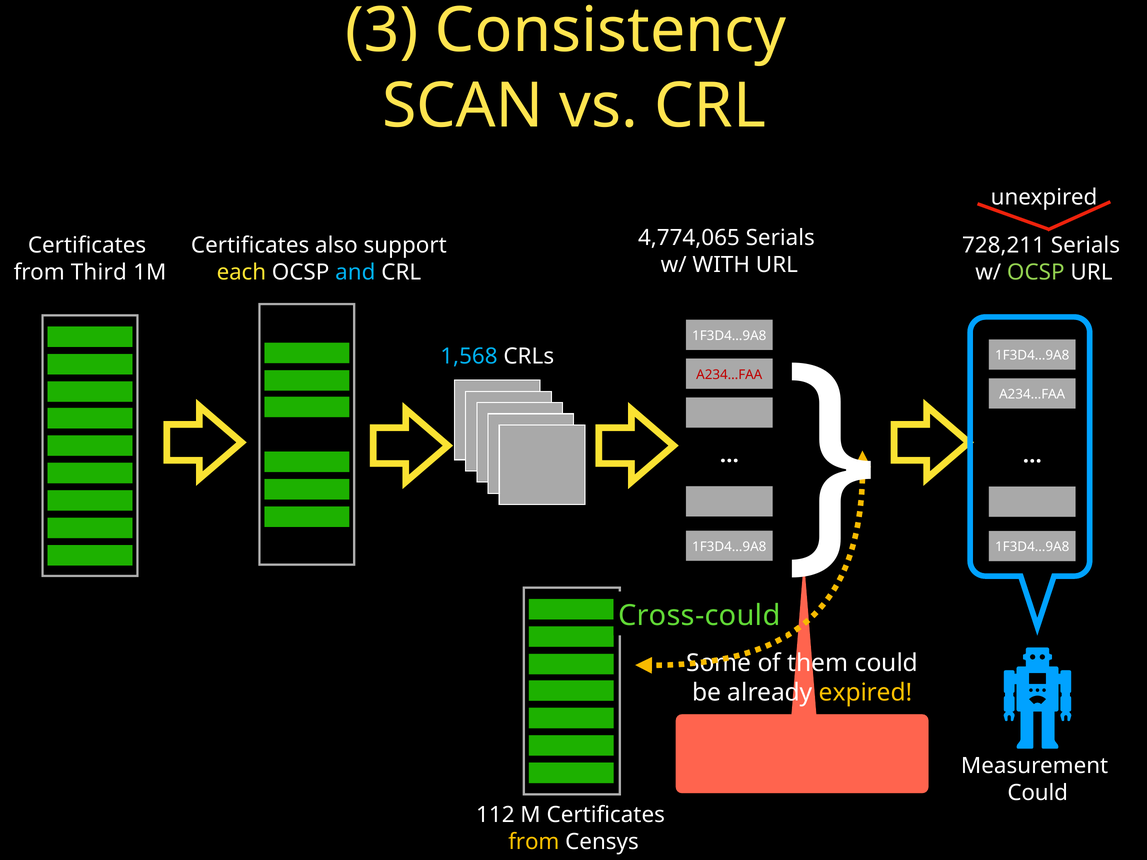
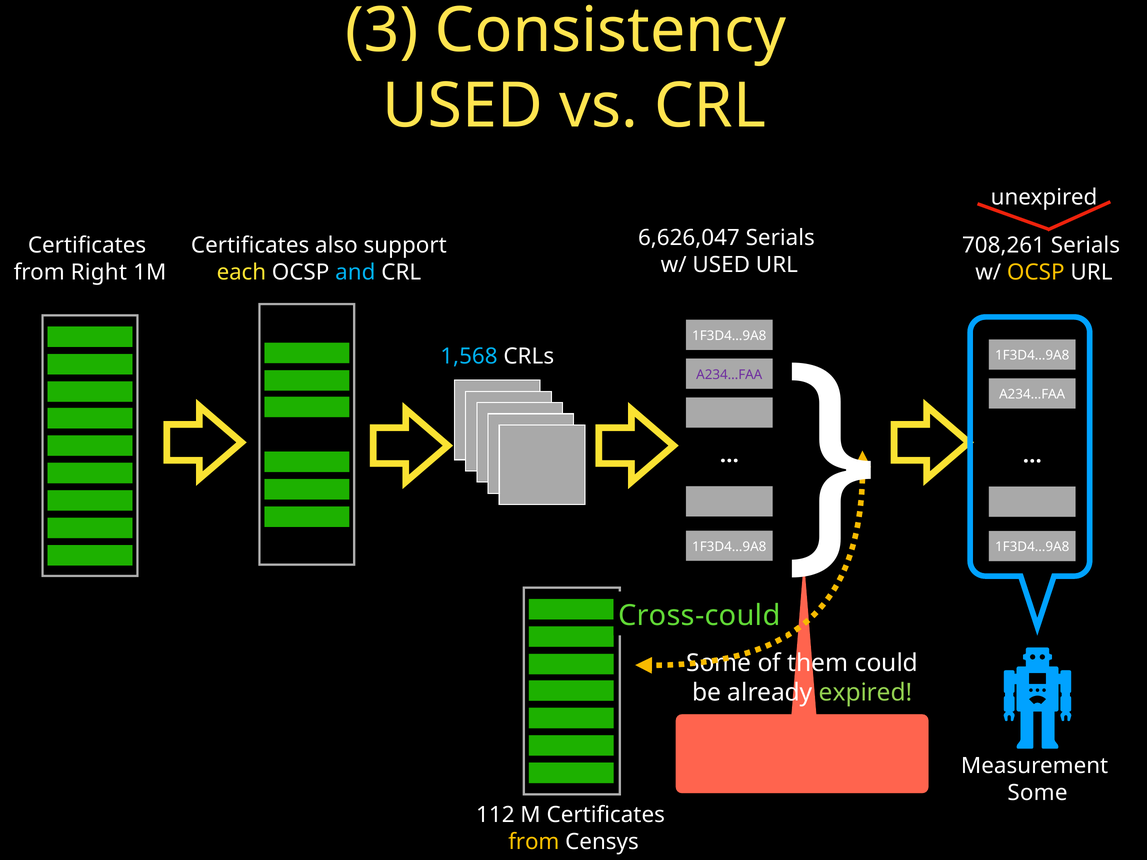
SCAN at (463, 106): SCAN -> USED
4,774,065: 4,774,065 -> 6,626,047
728,211: 728,211 -> 708,261
w/ WITH: WITH -> USED
Third: Third -> Right
OCSP at (1036, 272) colour: light green -> yellow
A234…FAA at (729, 375) colour: red -> purple
expired colour: yellow -> light green
Could at (1038, 793): Could -> Some
